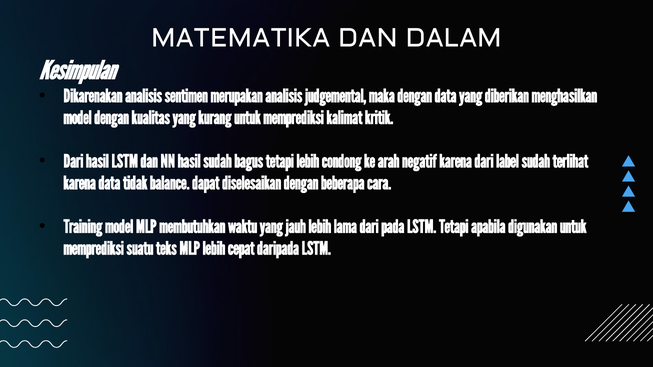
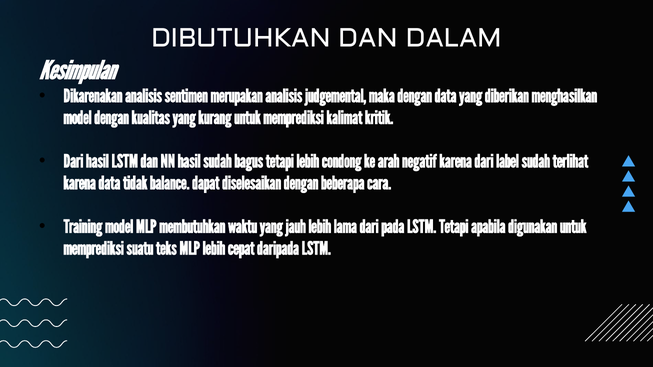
MATEMATIKA: MATEMATIKA -> DIBUTUHKAN
